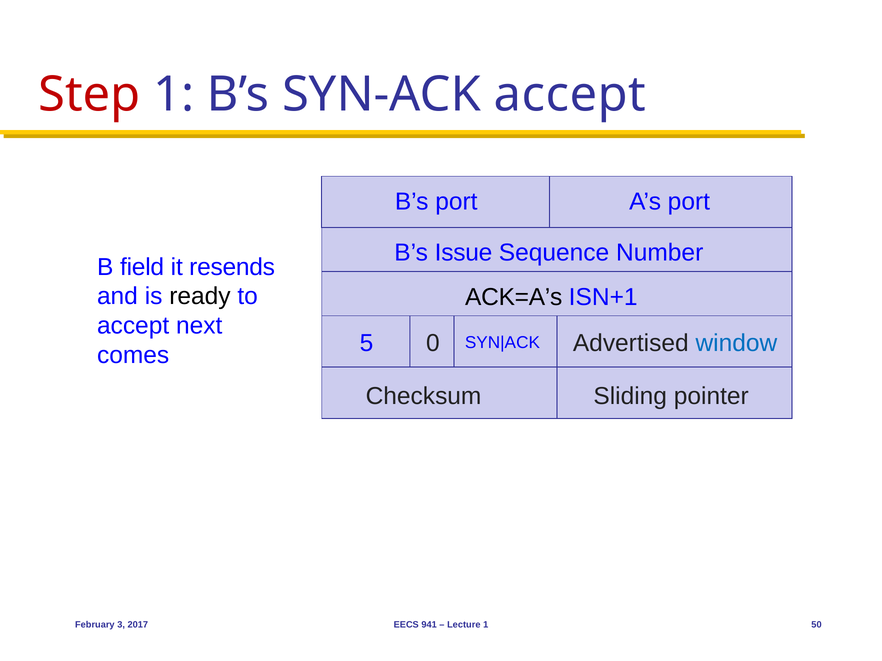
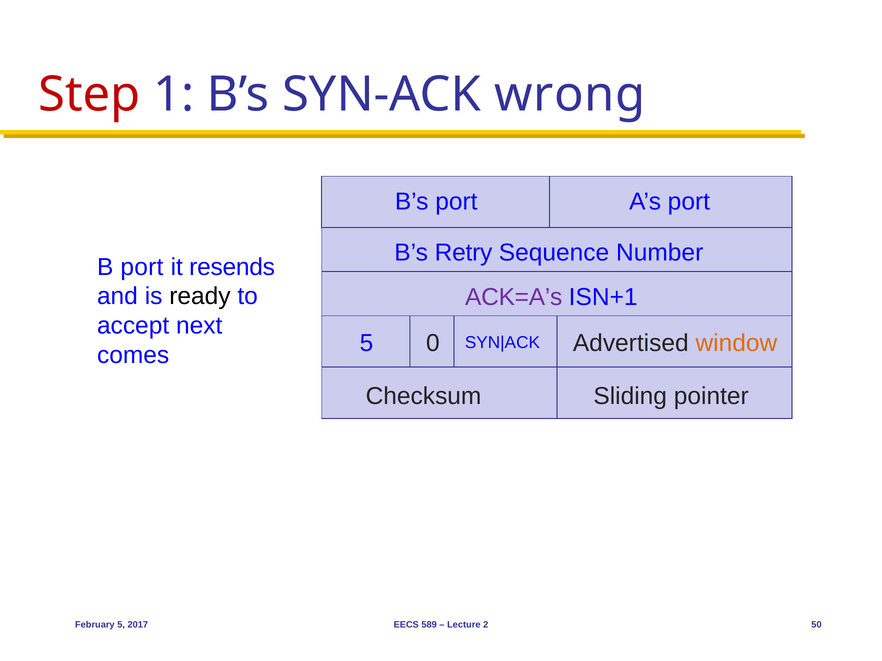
SYN-ACK accept: accept -> wrong
Issue: Issue -> Retry
B field: field -> port
ACK=A’s colour: black -> purple
window colour: blue -> orange
February 3: 3 -> 5
941: 941 -> 589
Lecture 1: 1 -> 2
